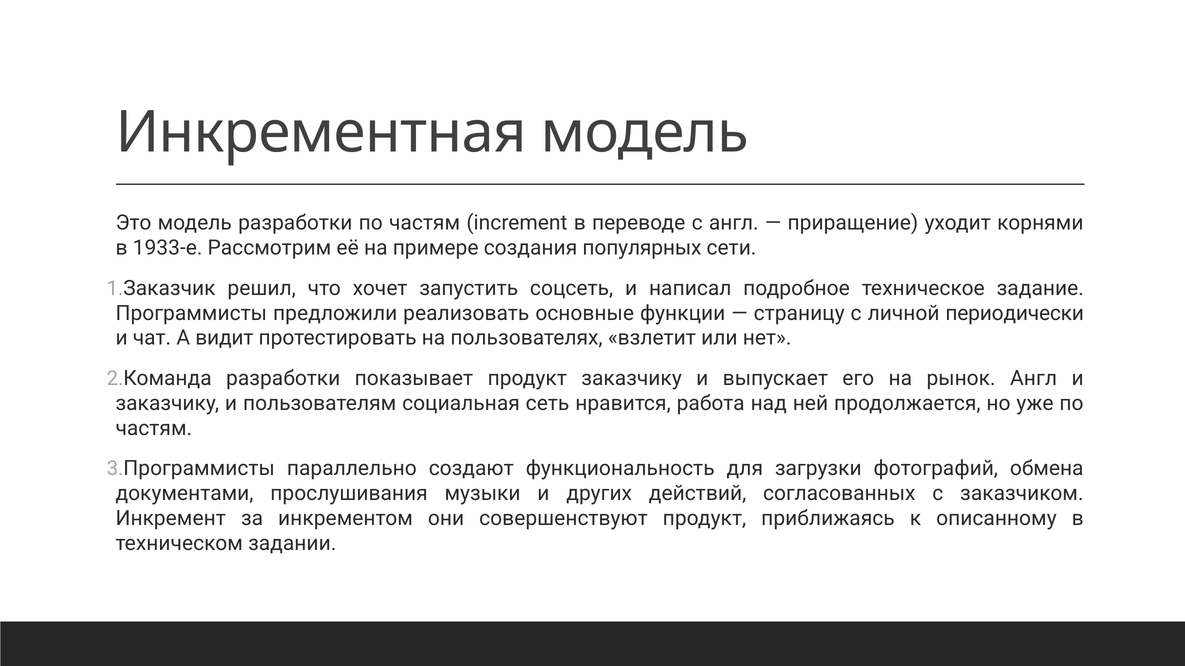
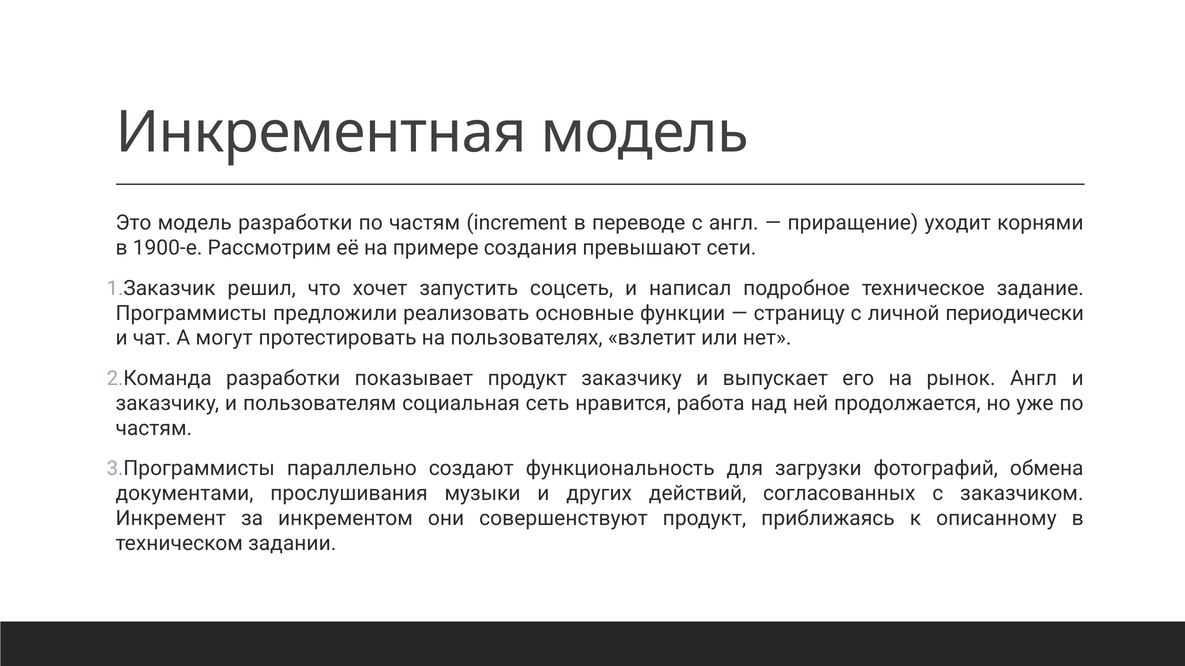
1933-е: 1933-е -> 1900-е
популярных: популярных -> превышают
видит: видит -> могут
